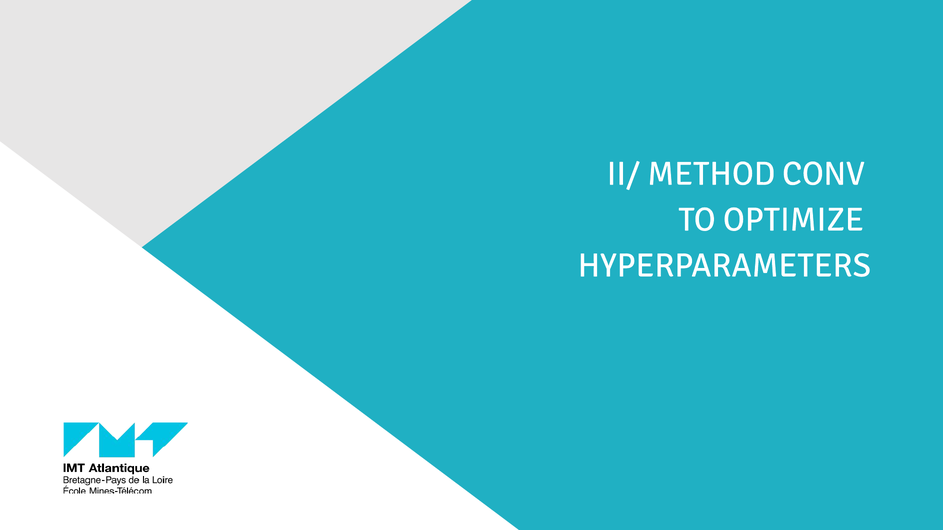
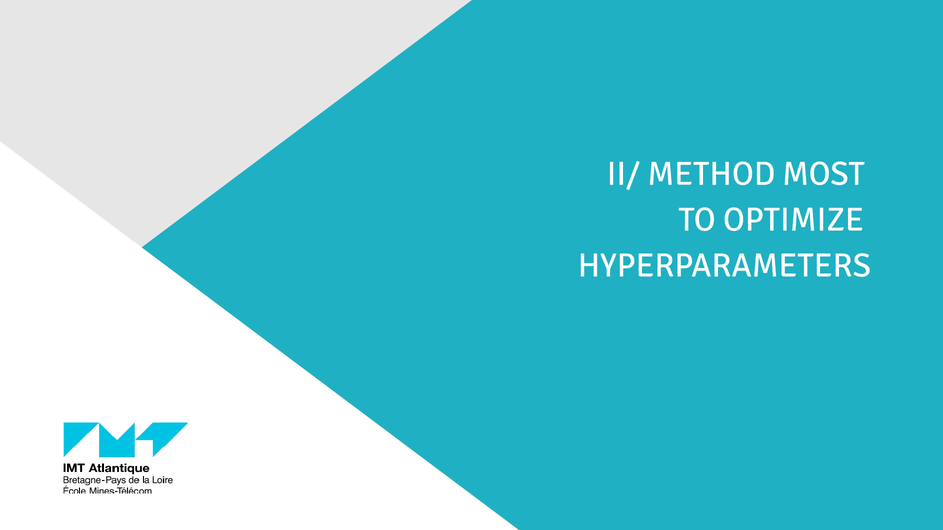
CONV: CONV -> MOST
